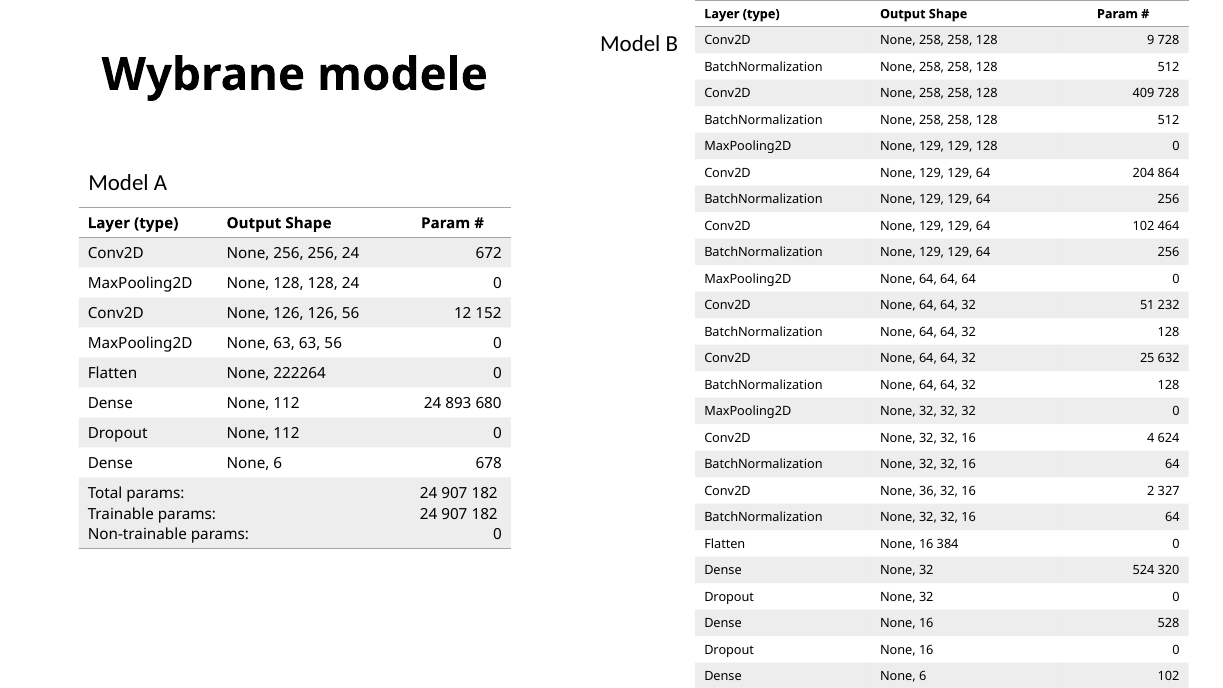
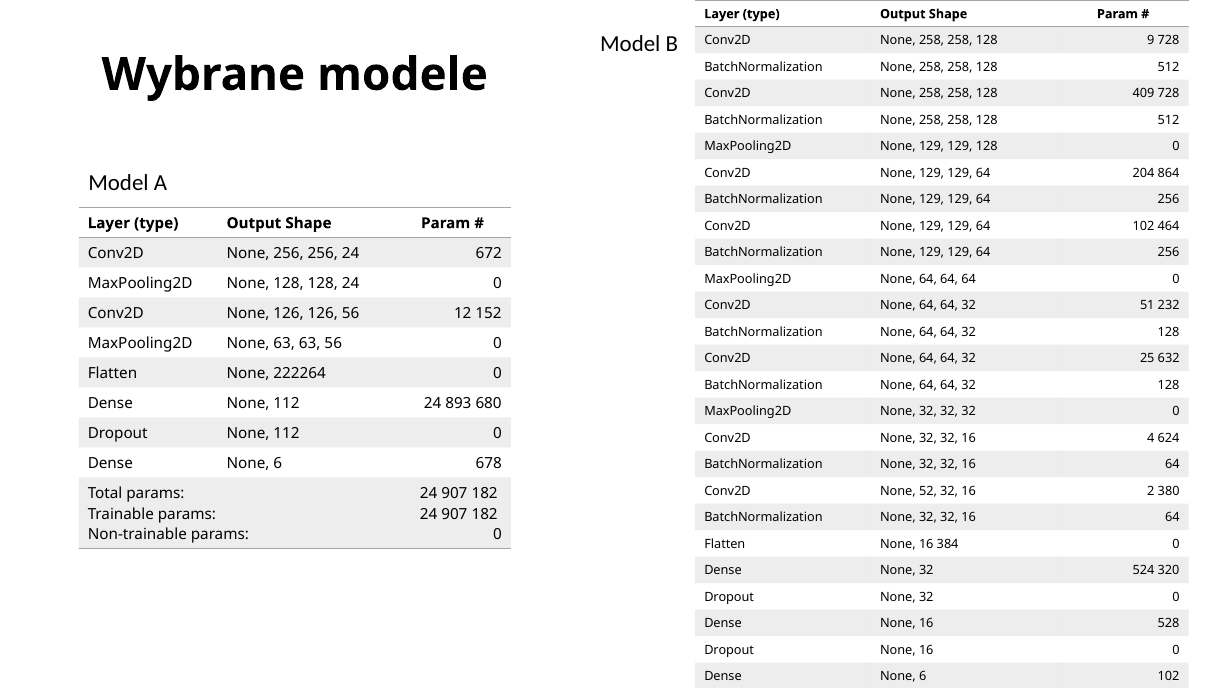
36: 36 -> 52
327: 327 -> 380
